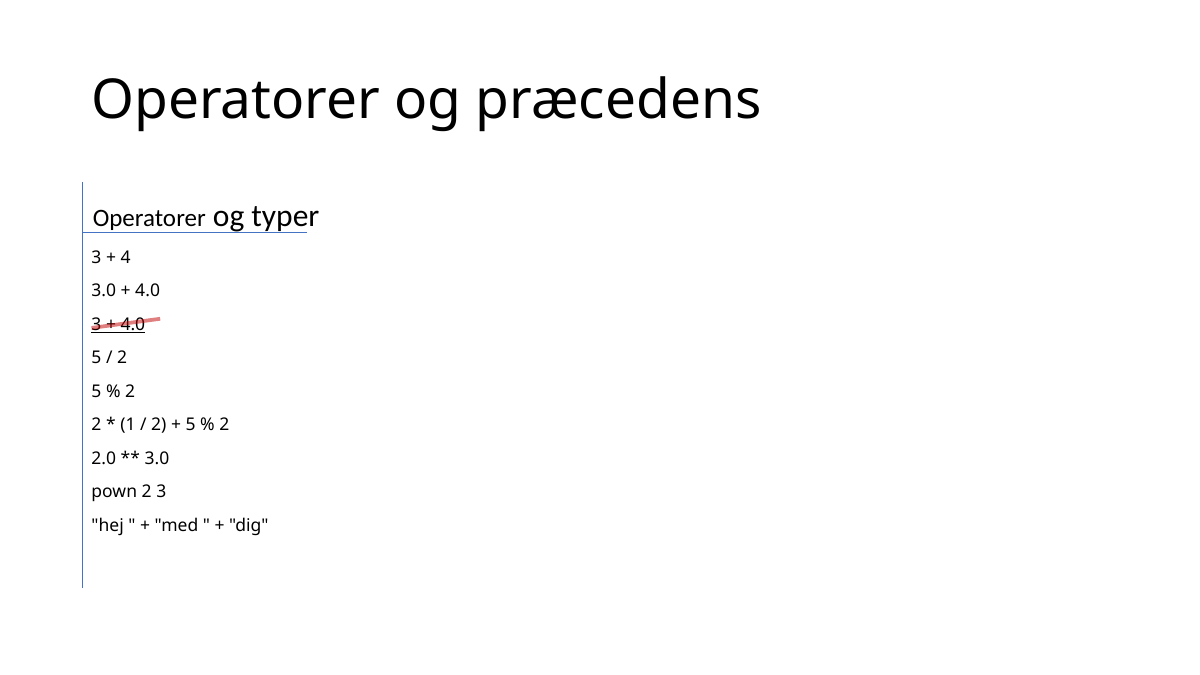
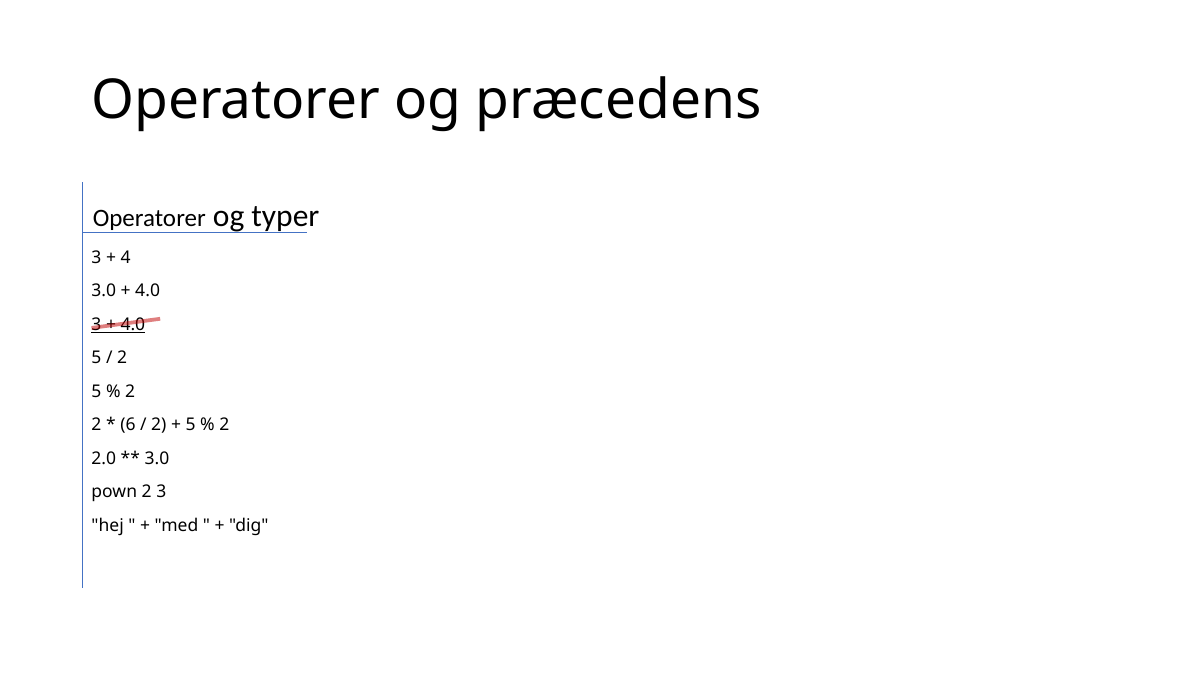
1: 1 -> 6
